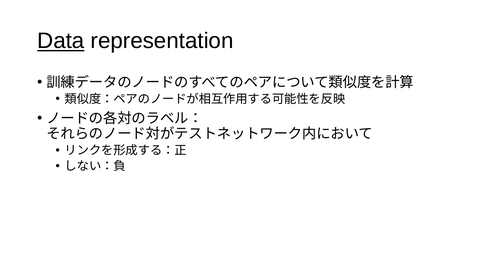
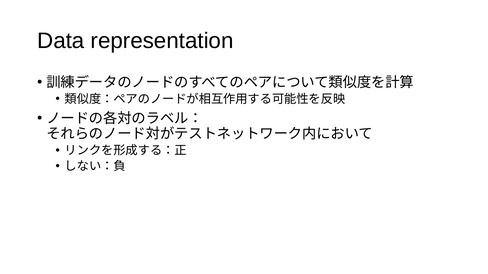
Data underline: present -> none
